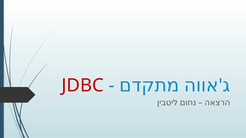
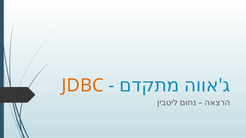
JDBC colour: red -> orange
